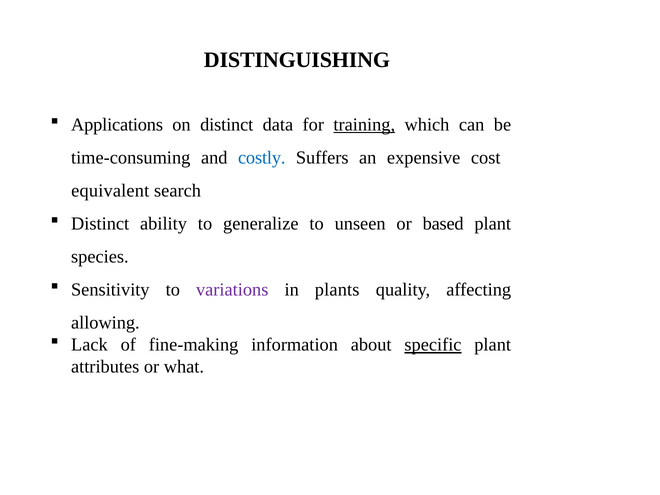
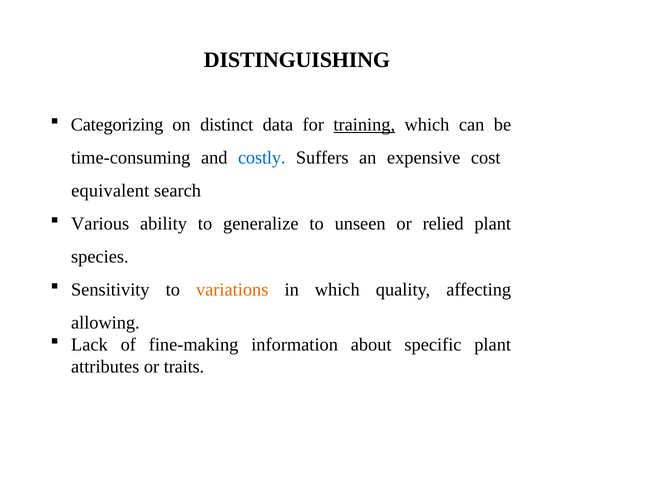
Applications: Applications -> Categorizing
Distinct at (100, 224): Distinct -> Various
based: based -> relied
variations colour: purple -> orange
in plants: plants -> which
specific underline: present -> none
what: what -> traits
